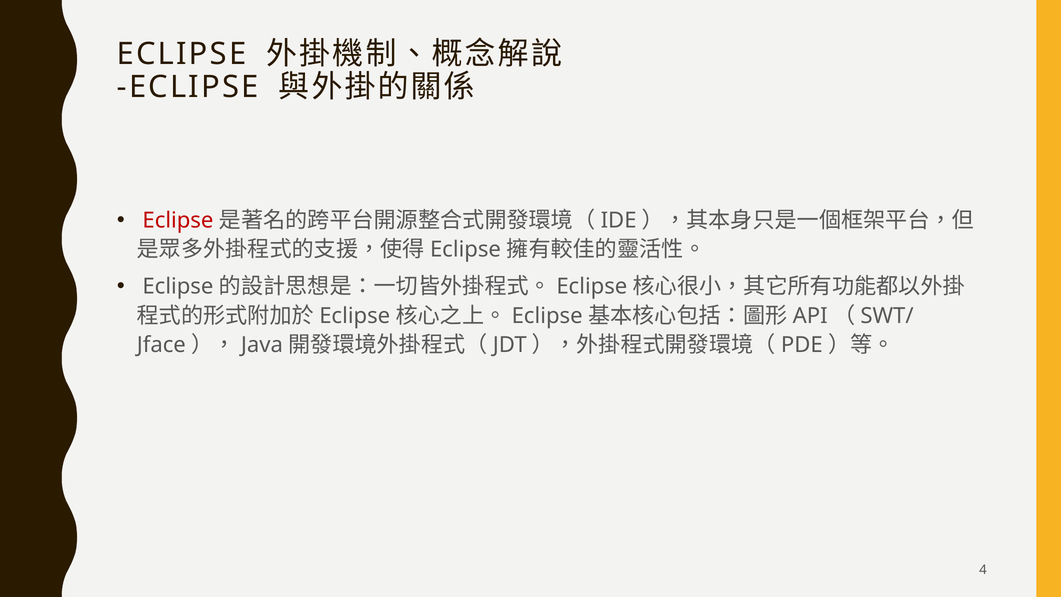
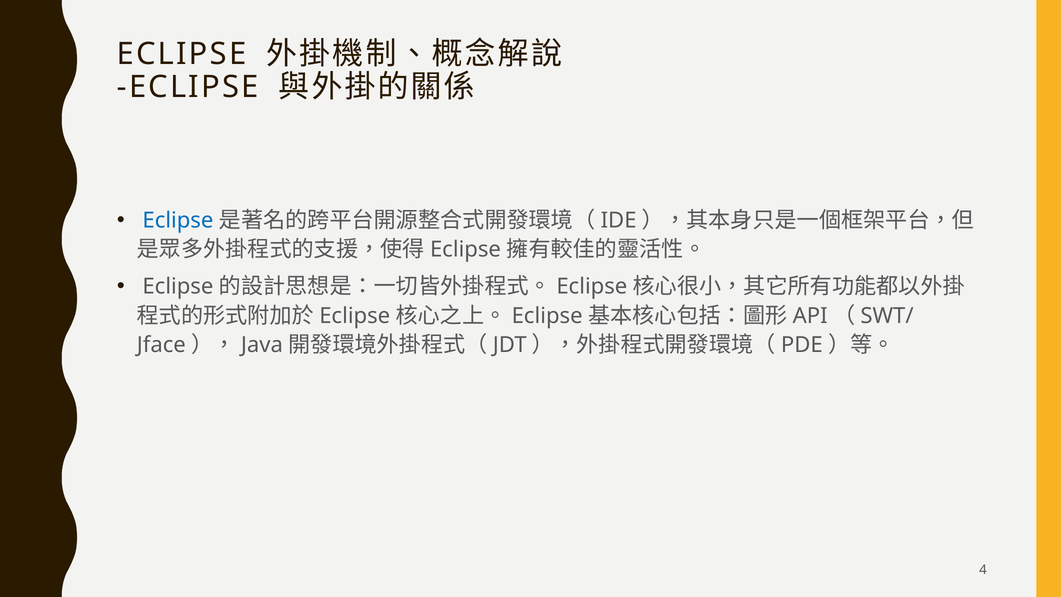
Eclipse at (178, 220) colour: red -> blue
